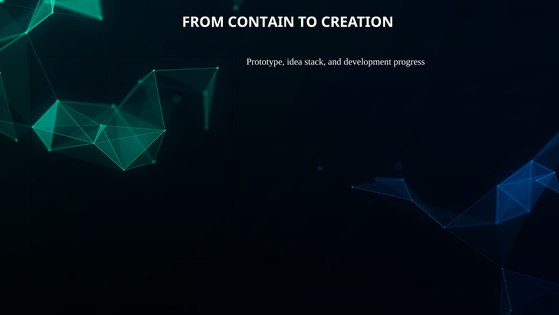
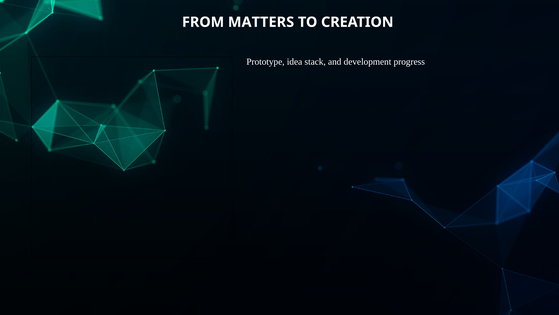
CONTAIN: CONTAIN -> MATTERS
